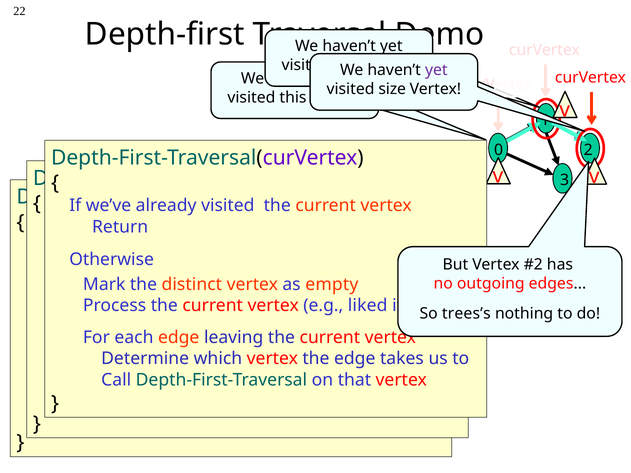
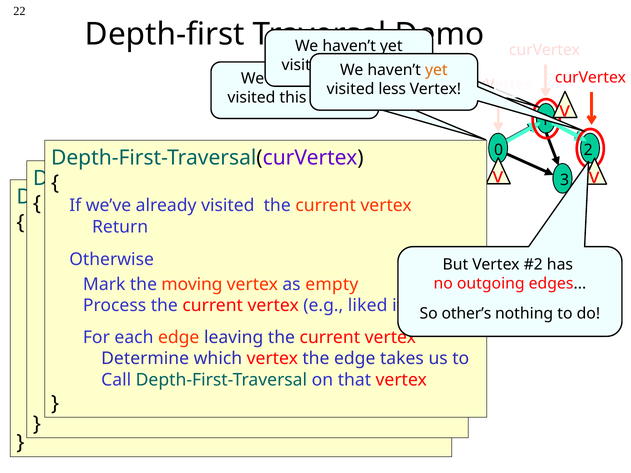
yet at (436, 70) colour: purple -> orange
size: size -> less
distinct: distinct -> moving
trees’s: trees’s -> other’s
